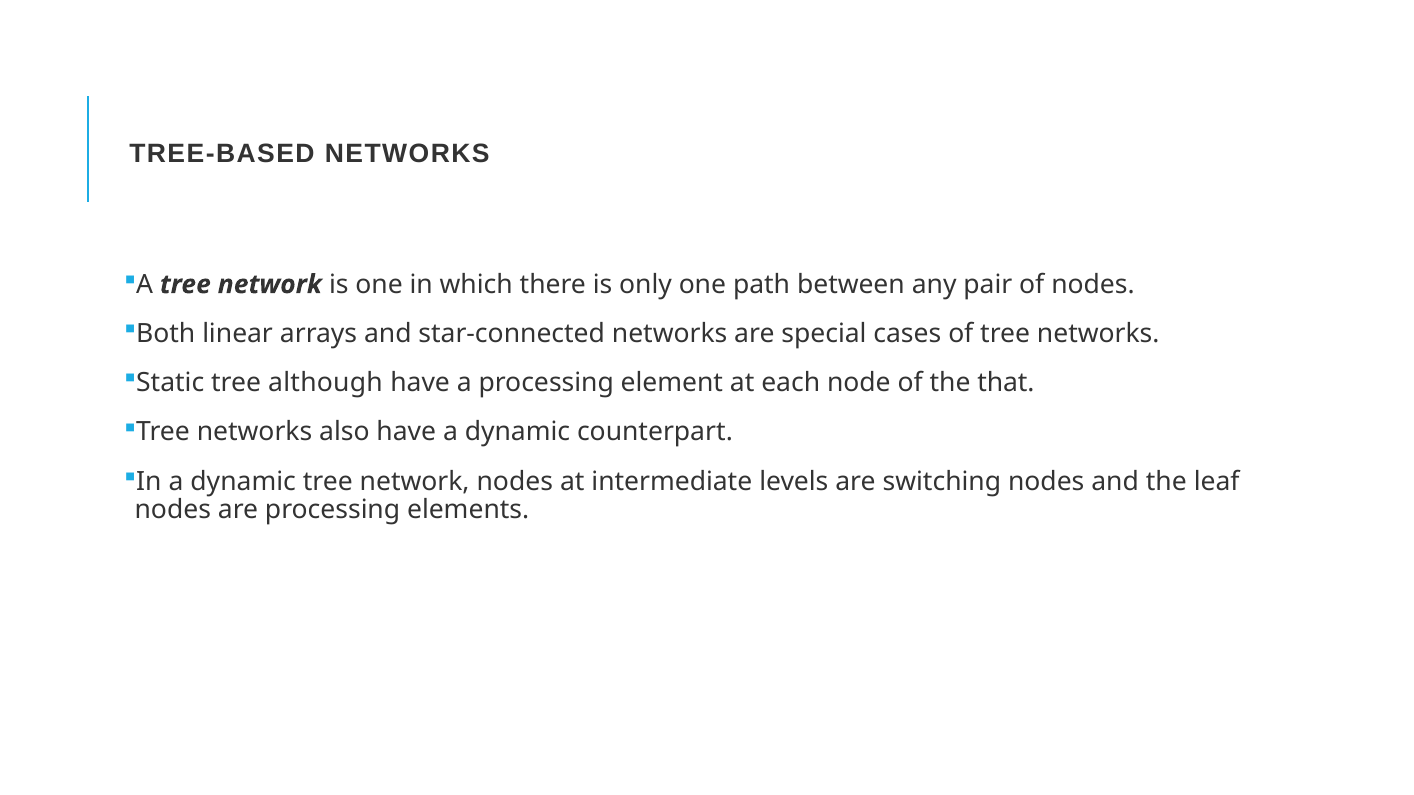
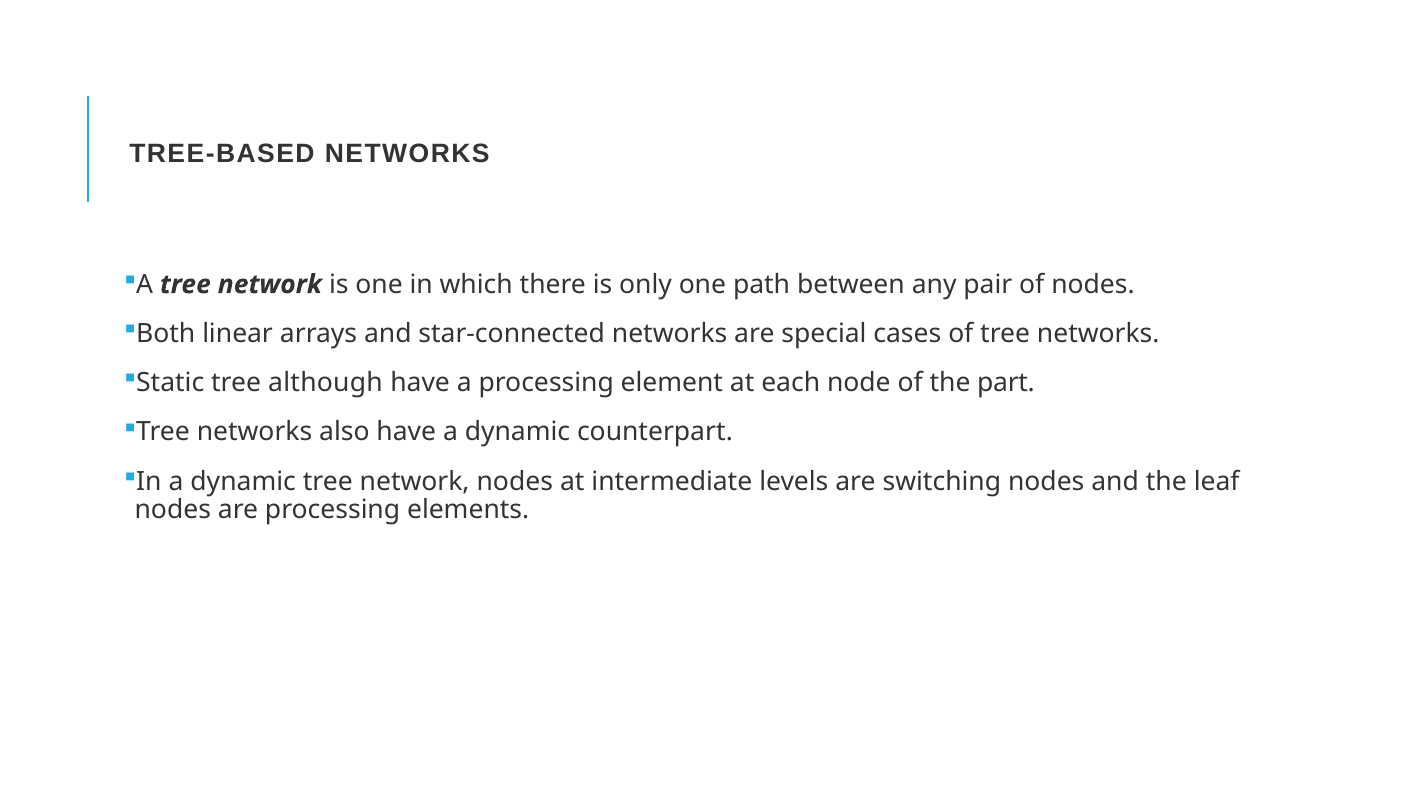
that: that -> part
